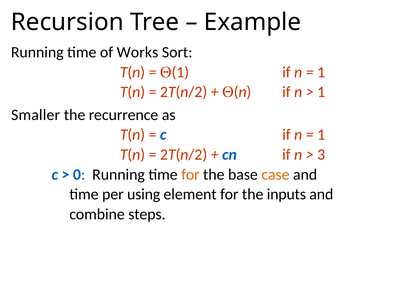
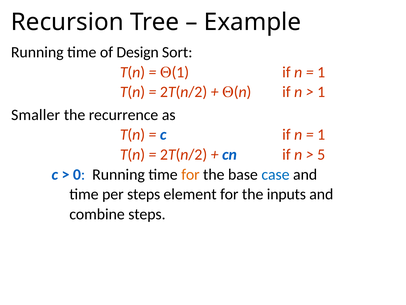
Works: Works -> Design
3: 3 -> 5
case colour: orange -> blue
per using: using -> steps
